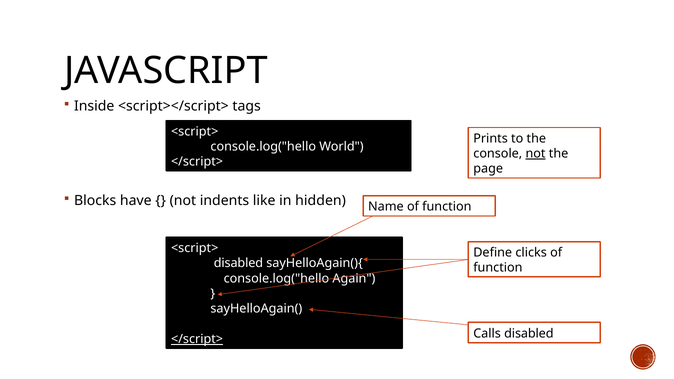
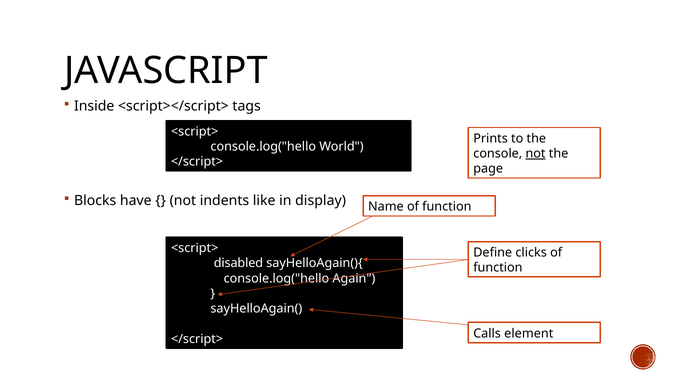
hidden: hidden -> display
Calls disabled: disabled -> element
</script> at (197, 339) underline: present -> none
